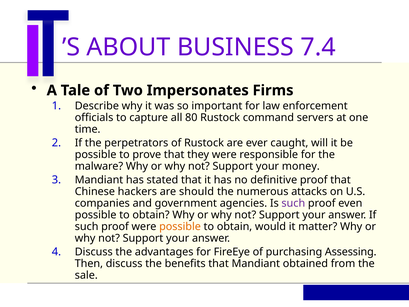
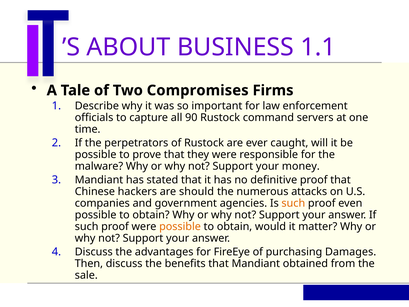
7.4: 7.4 -> 1.1
Impersonates: Impersonates -> Compromises
80: 80 -> 90
such at (293, 203) colour: purple -> orange
Assessing: Assessing -> Damages
